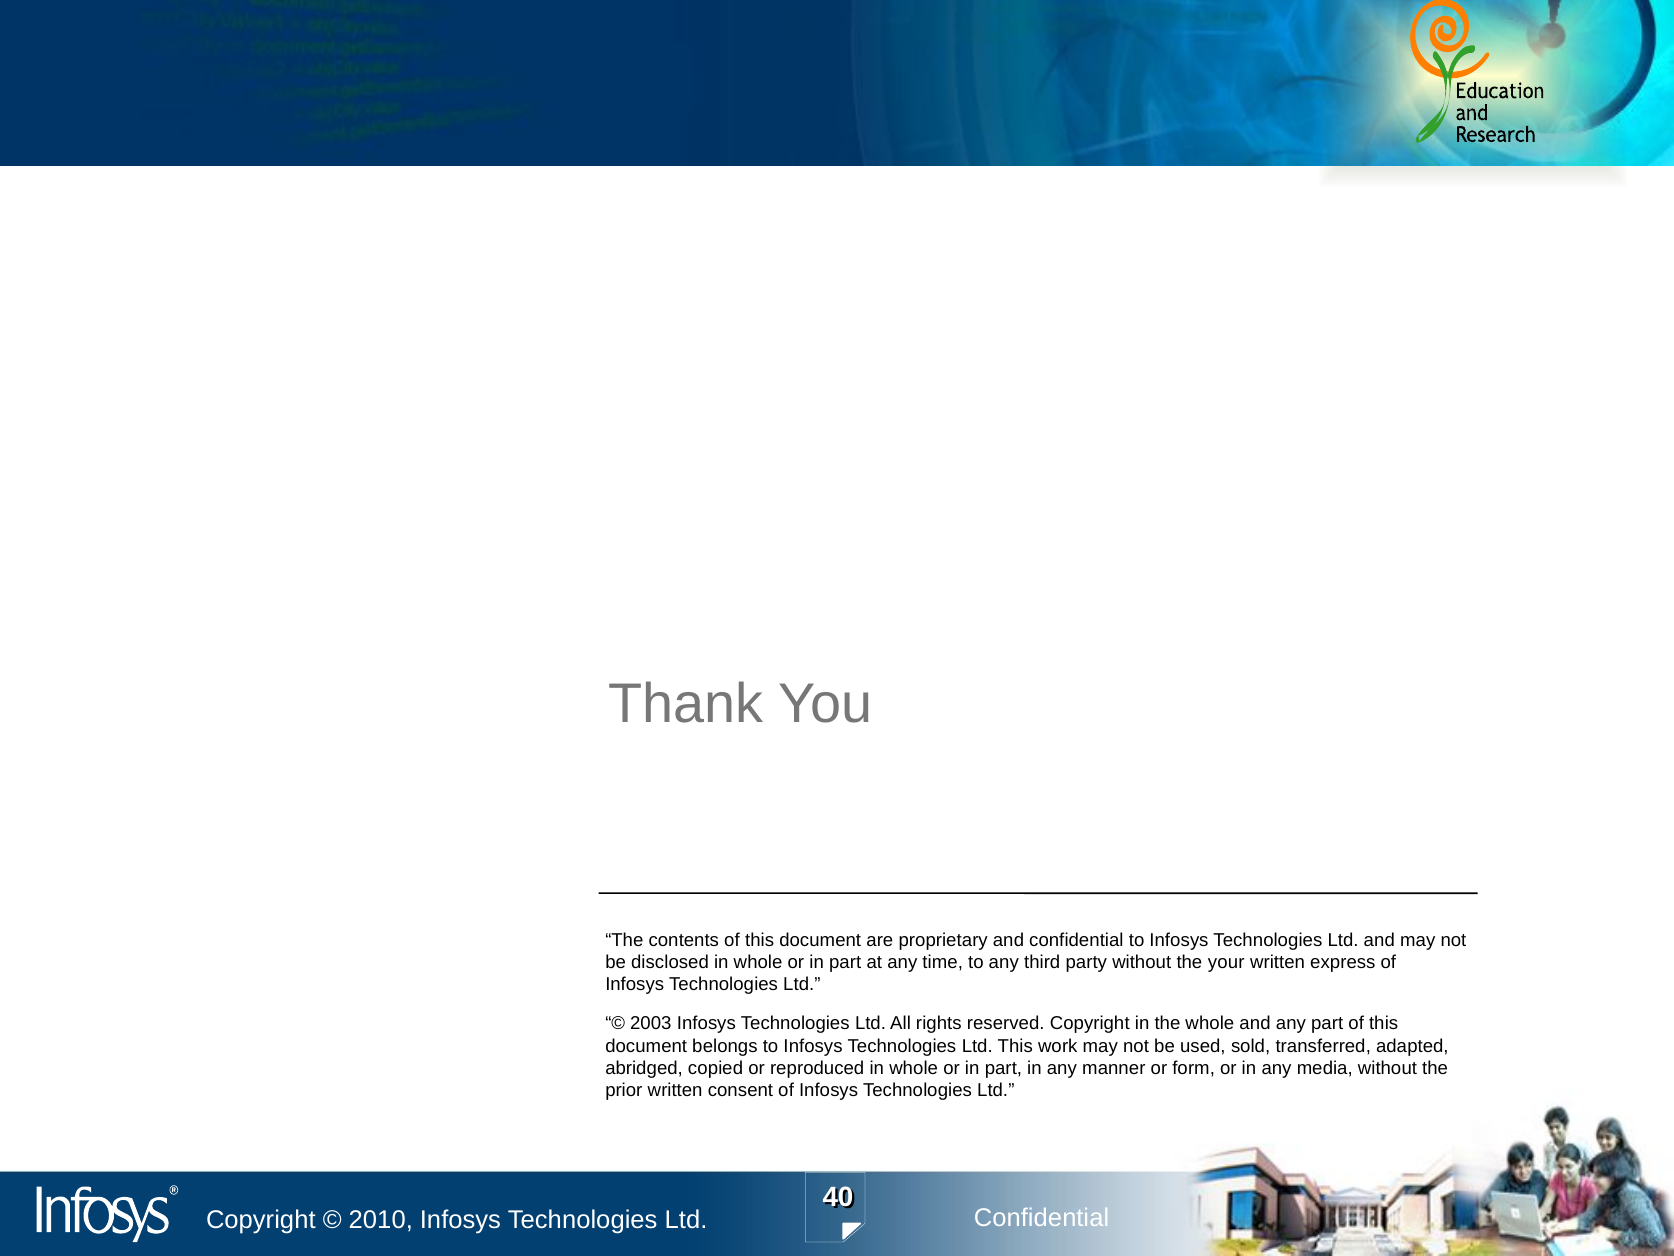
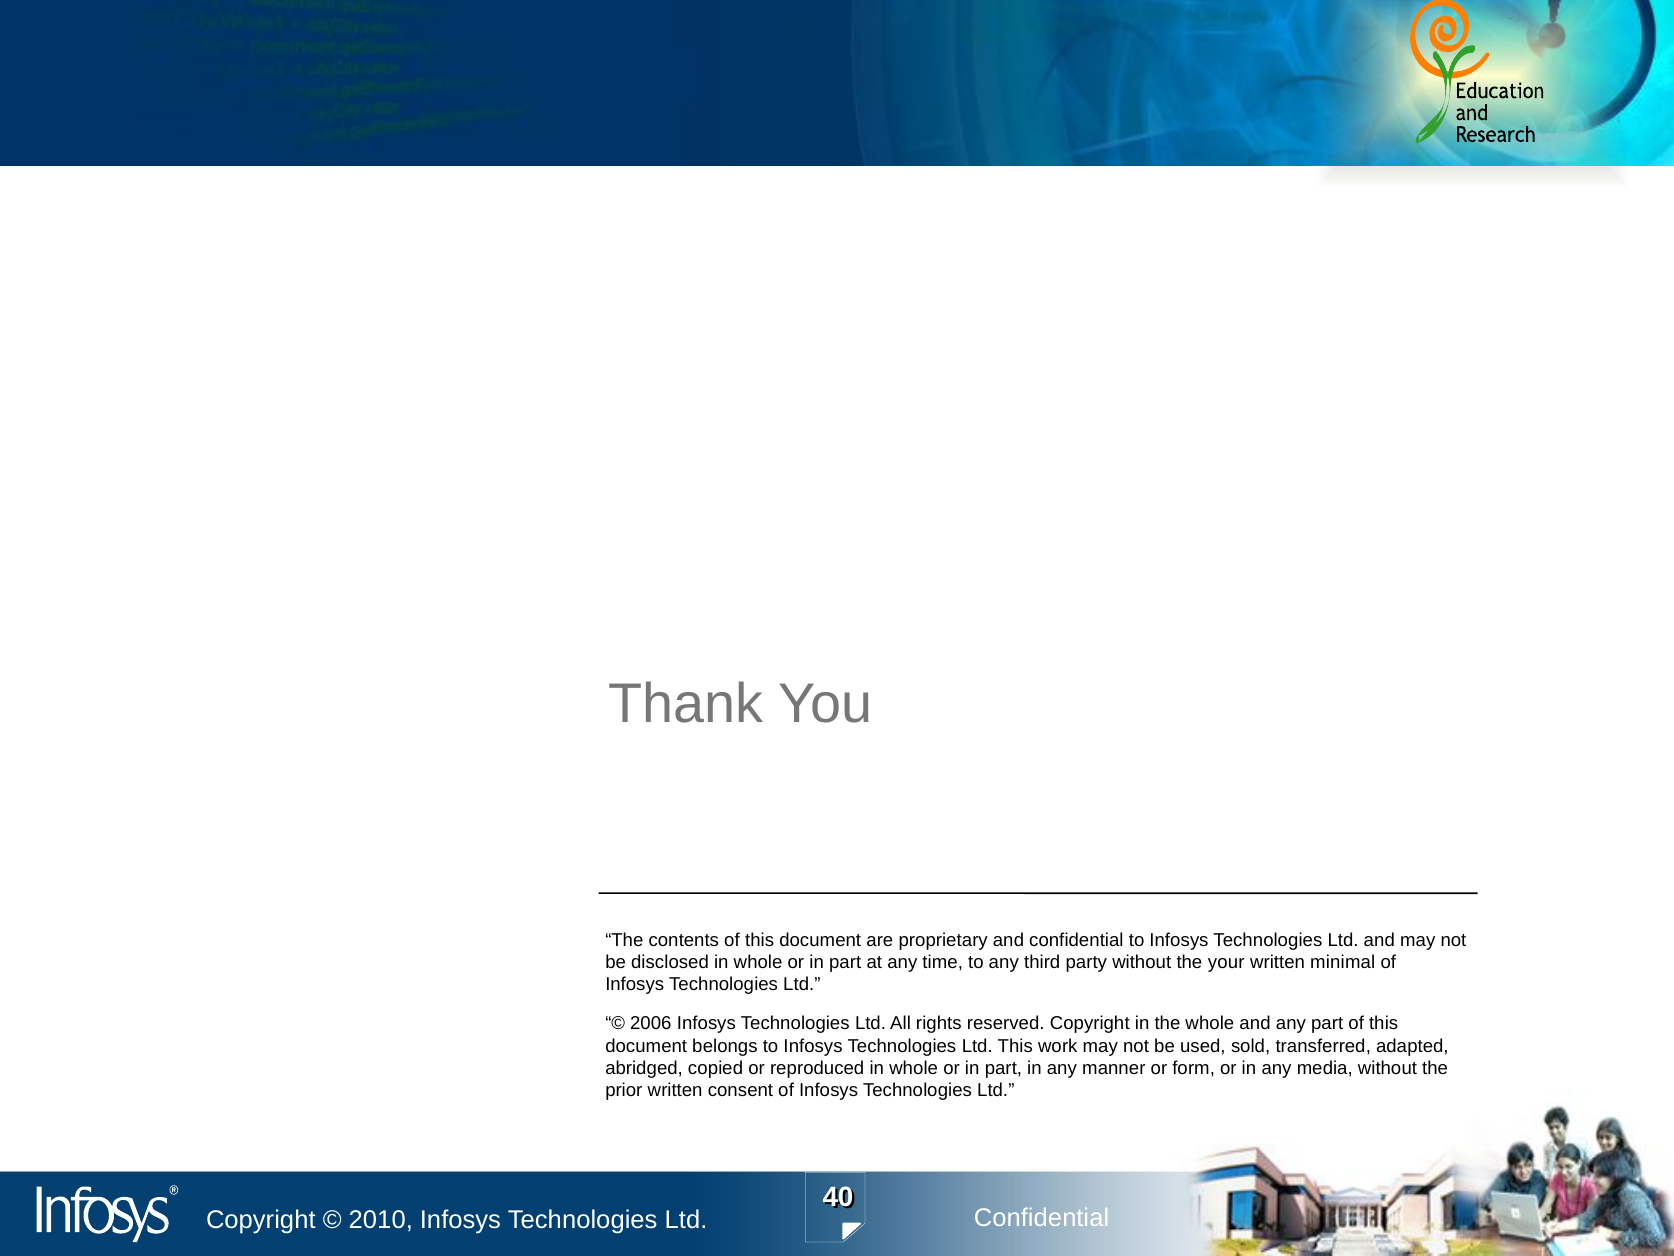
express: express -> minimal
2003: 2003 -> 2006
